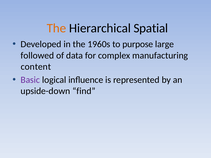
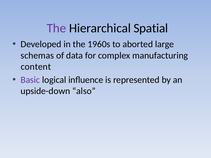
The at (56, 28) colour: orange -> purple
purpose: purpose -> aborted
followed: followed -> schemas
find: find -> also
